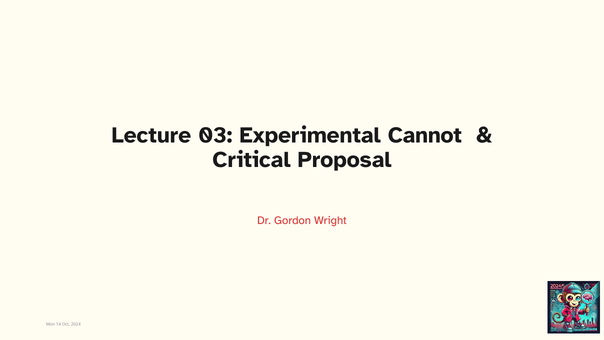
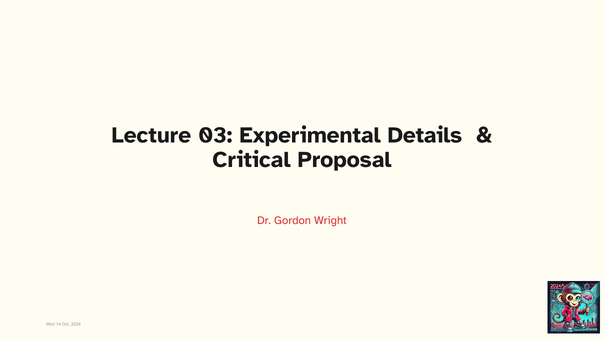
Cannot: Cannot -> Details
